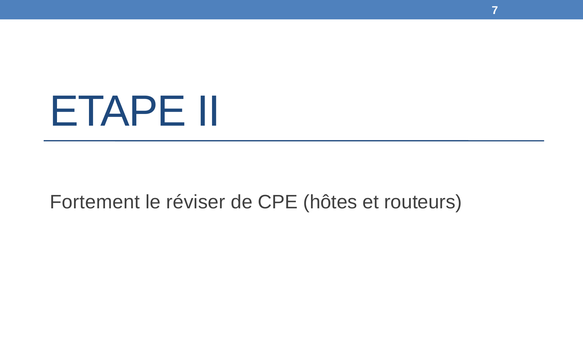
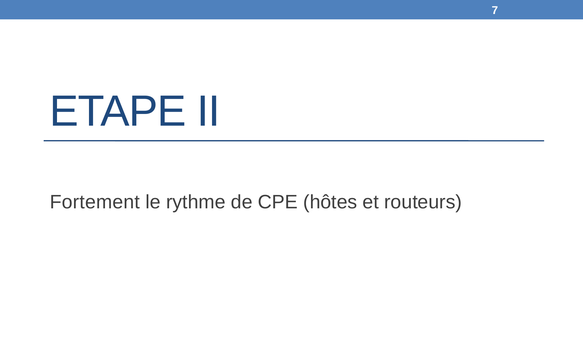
réviser: réviser -> rythme
